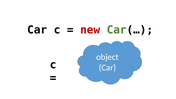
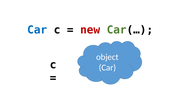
Car at (37, 30) colour: black -> blue
